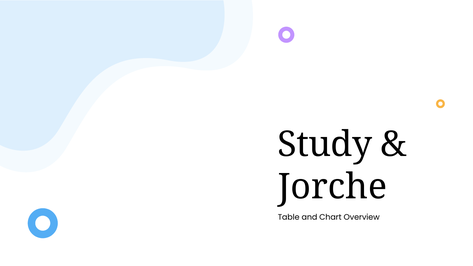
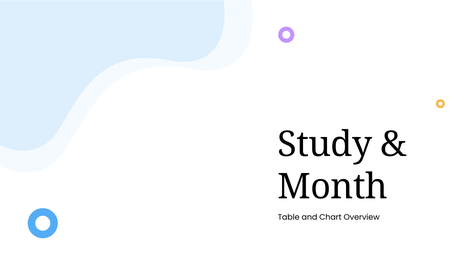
Jorche: Jorche -> Month
